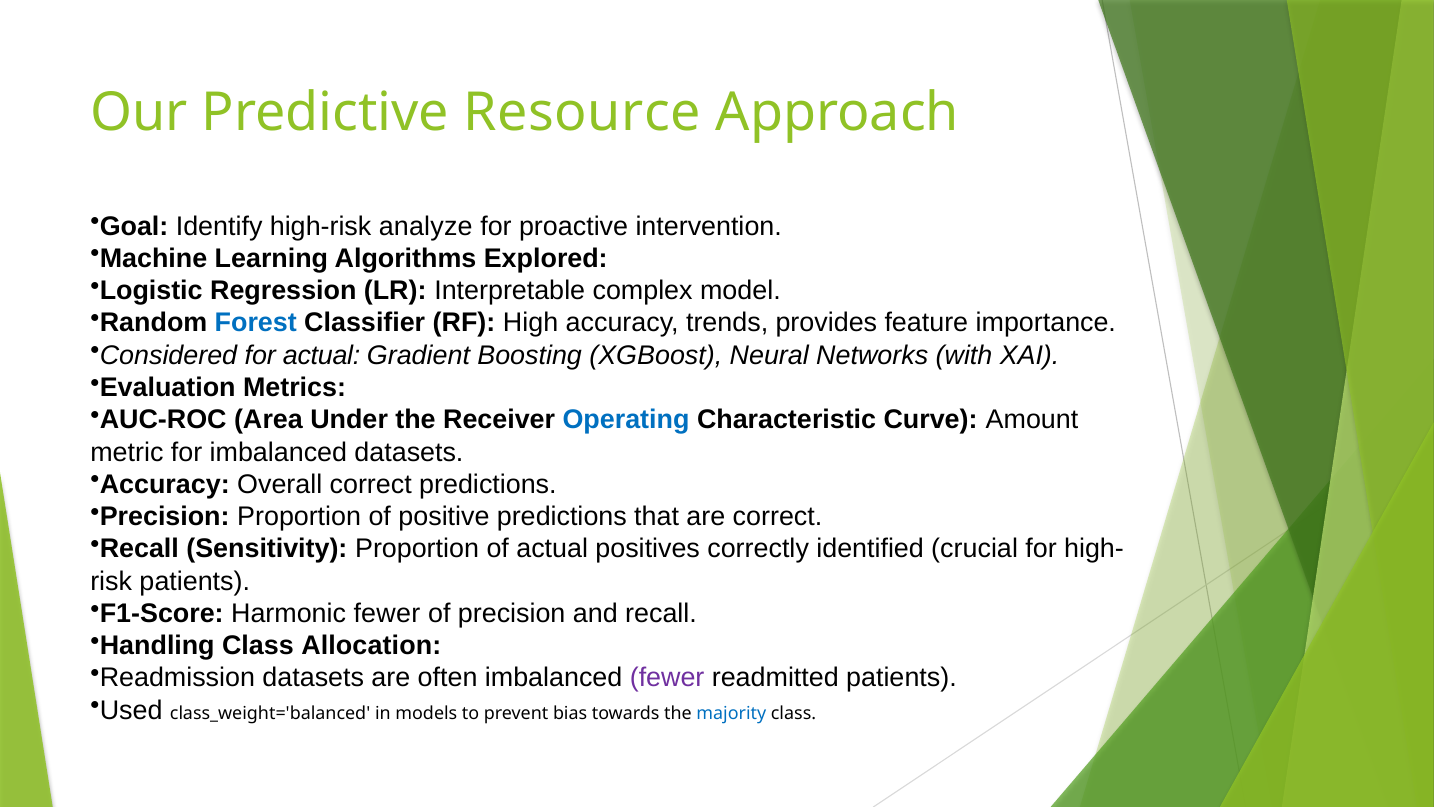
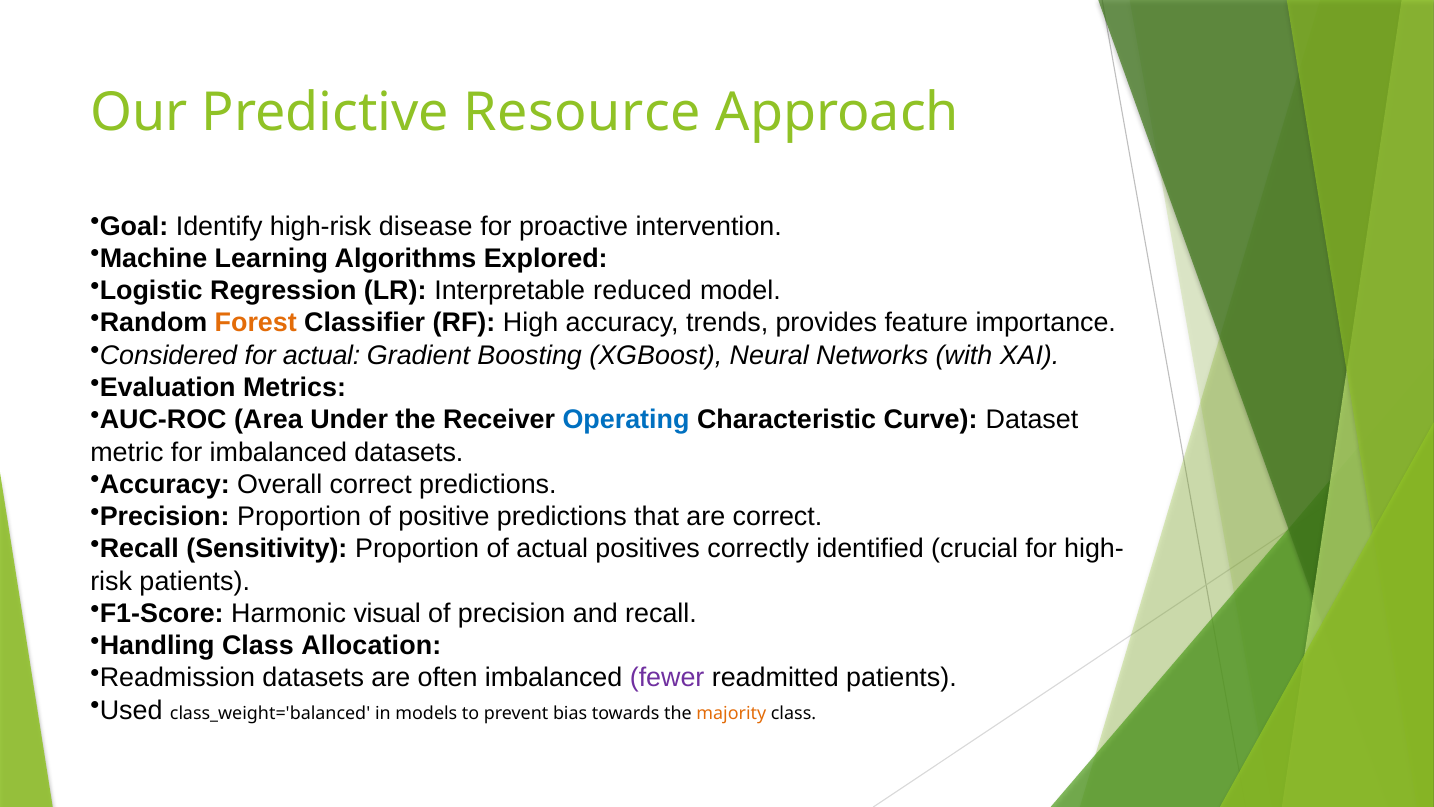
analyze: analyze -> disease
complex: complex -> reduced
Forest colour: blue -> orange
Amount: Amount -> Dataset
Harmonic fewer: fewer -> visual
majority colour: blue -> orange
